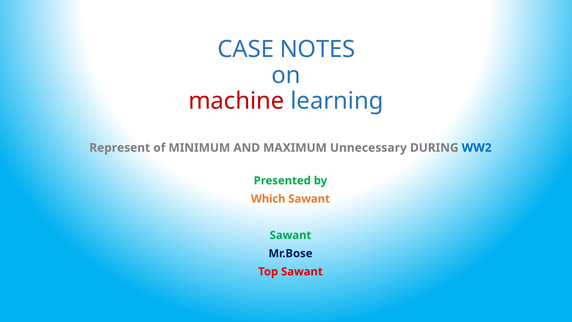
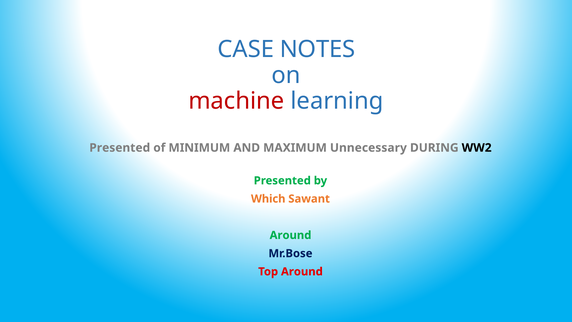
Represent at (120, 148): Represent -> Presented
WW2 colour: blue -> black
Sawant at (291, 235): Sawant -> Around
Top Sawant: Sawant -> Around
